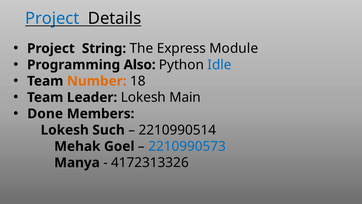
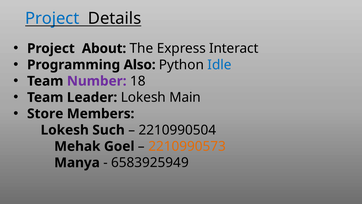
String: String -> About
Module: Module -> Interact
Number colour: orange -> purple
Done: Done -> Store
2210990514: 2210990514 -> 2210990504
2210990573 colour: blue -> orange
4172313326: 4172313326 -> 6583925949
